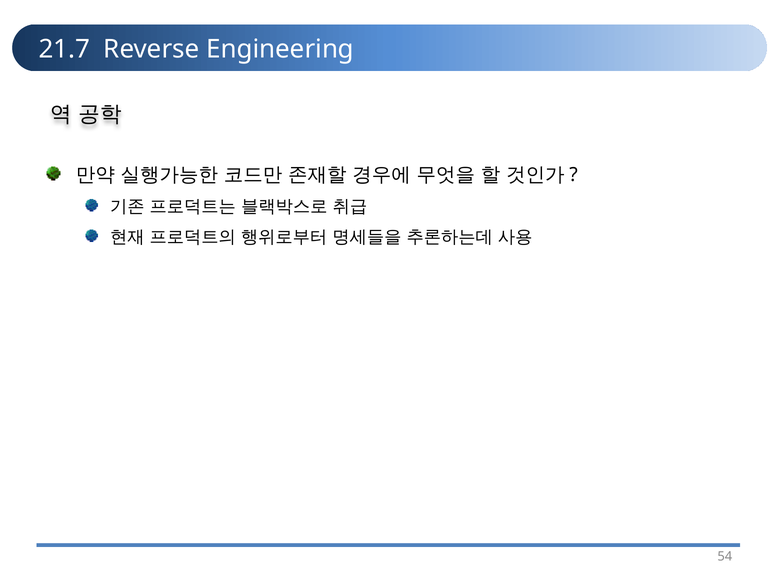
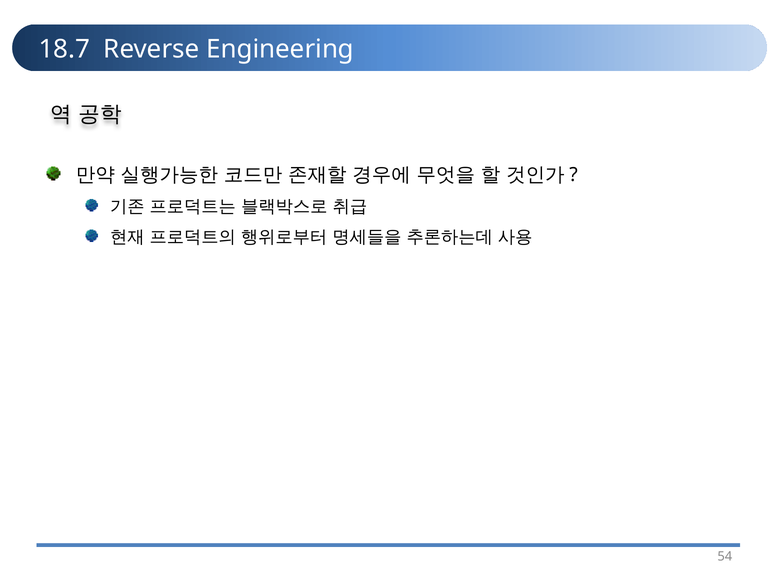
21.7: 21.7 -> 18.7
